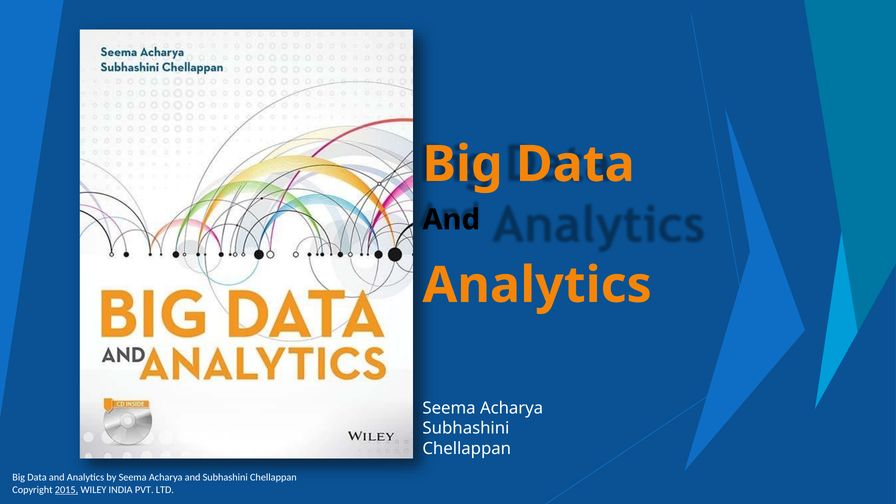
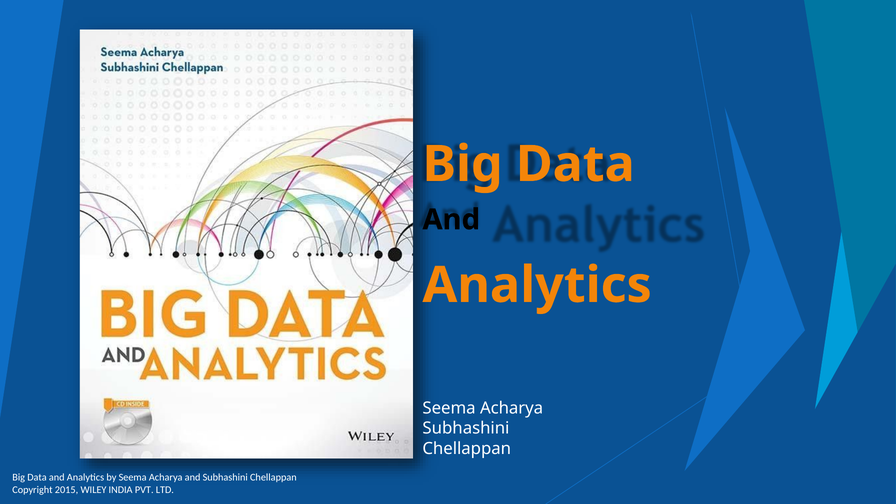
2015 underline: present -> none
